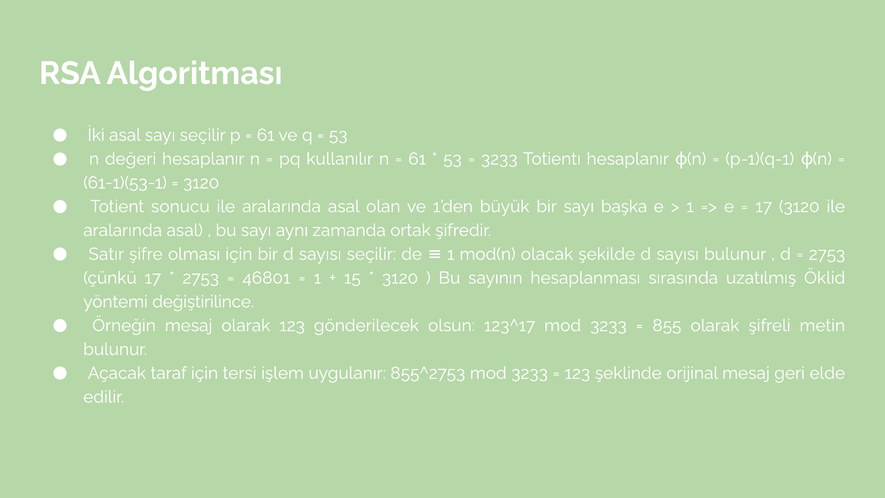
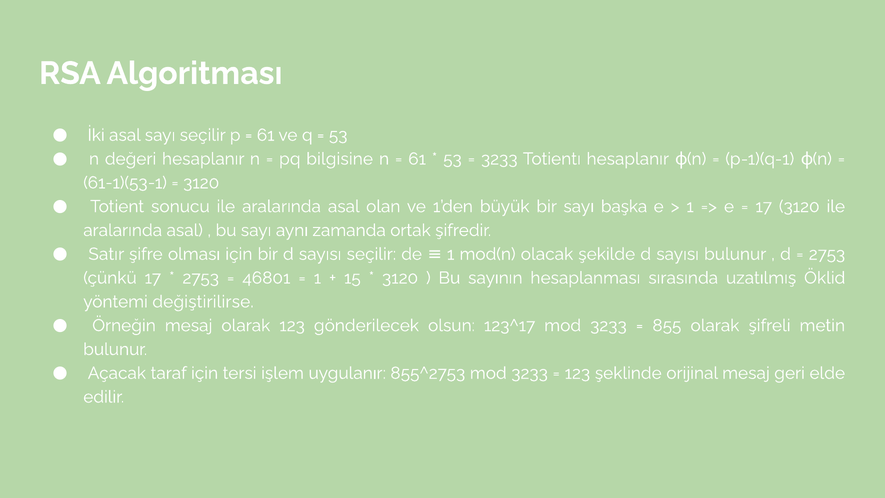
kullanılır: kullanılır -> bilgisine
değiştirilince: değiştirilince -> değiştirilirse
